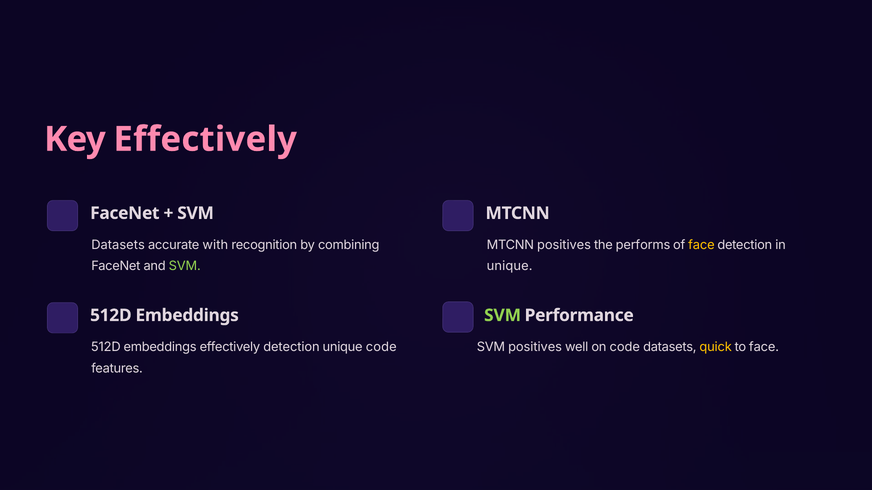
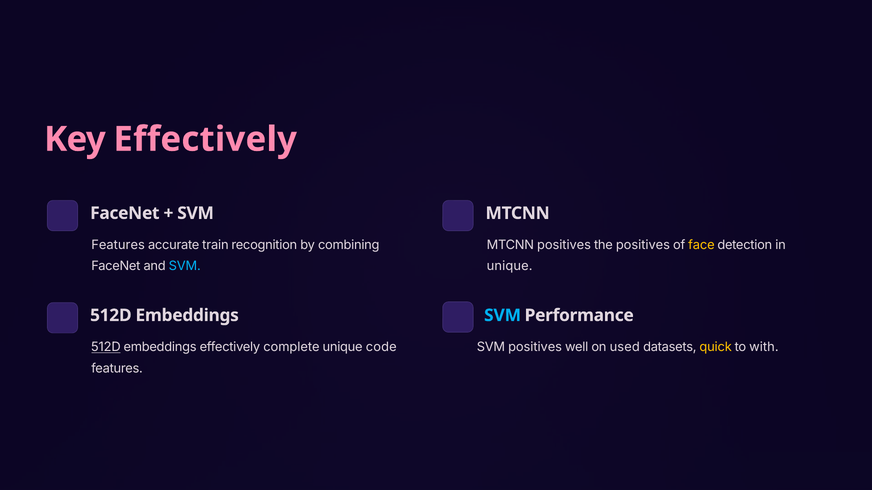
Datasets at (118, 245): Datasets -> Features
with: with -> train
the performs: performs -> positives
SVM at (185, 266) colour: light green -> light blue
SVM at (503, 316) colour: light green -> light blue
512D at (106, 348) underline: none -> present
effectively detection: detection -> complete
on code: code -> used
to face: face -> with
